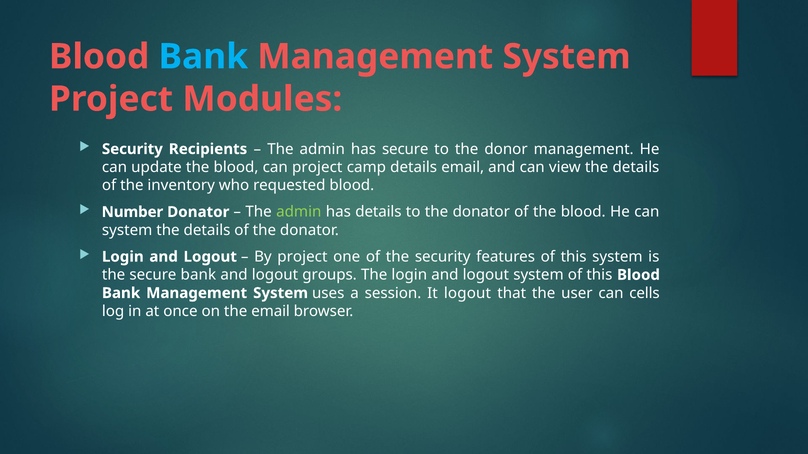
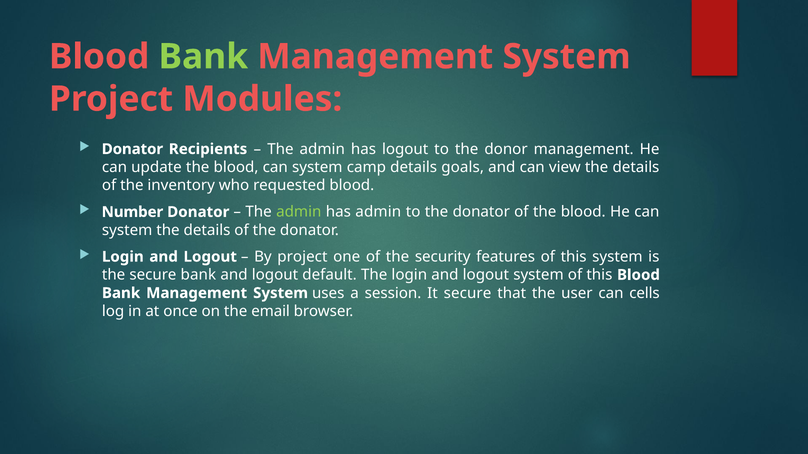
Bank at (203, 57) colour: light blue -> light green
Security at (132, 149): Security -> Donator
has secure: secure -> logout
blood can project: project -> system
details email: email -> goals
has details: details -> admin
groups: groups -> default
It logout: logout -> secure
